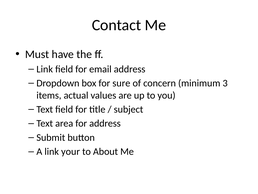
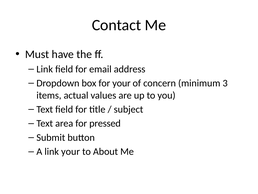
for sure: sure -> your
for address: address -> pressed
